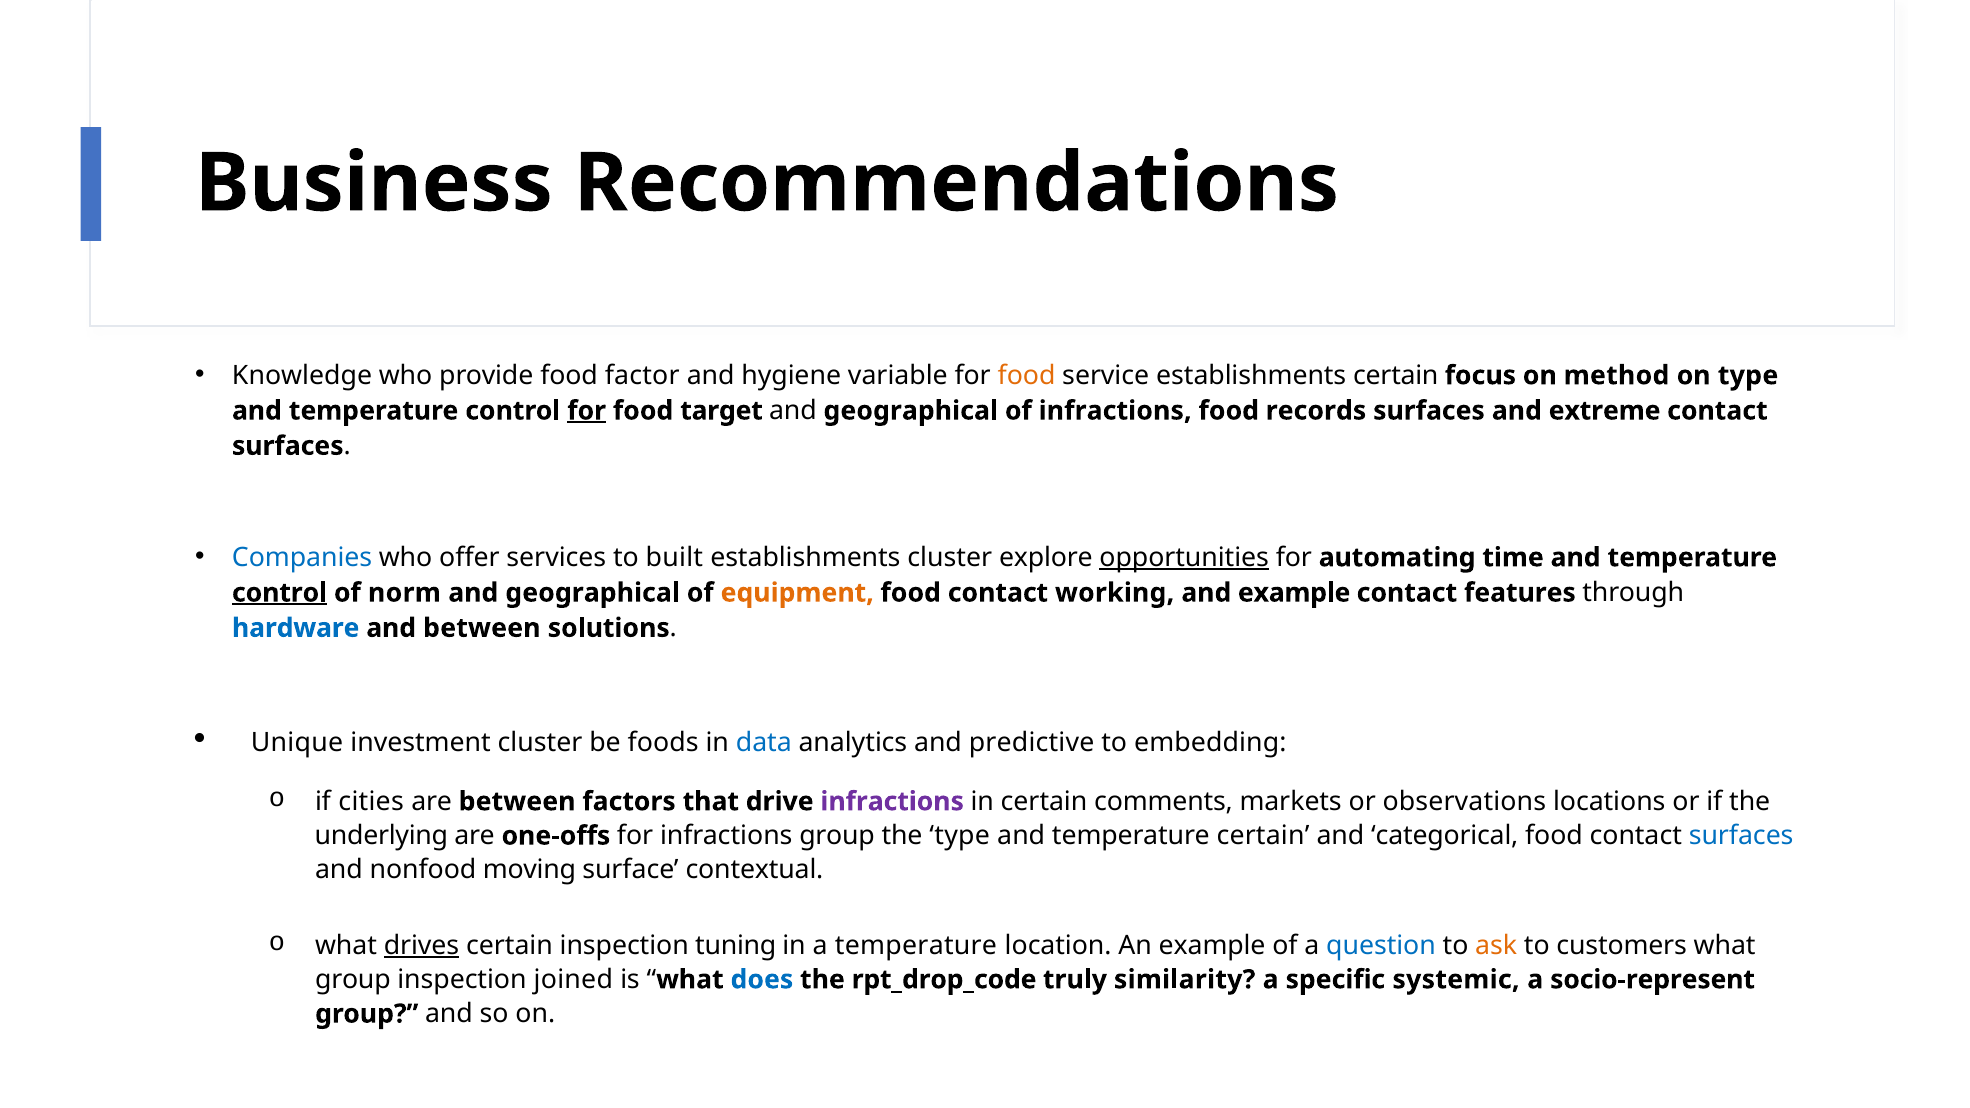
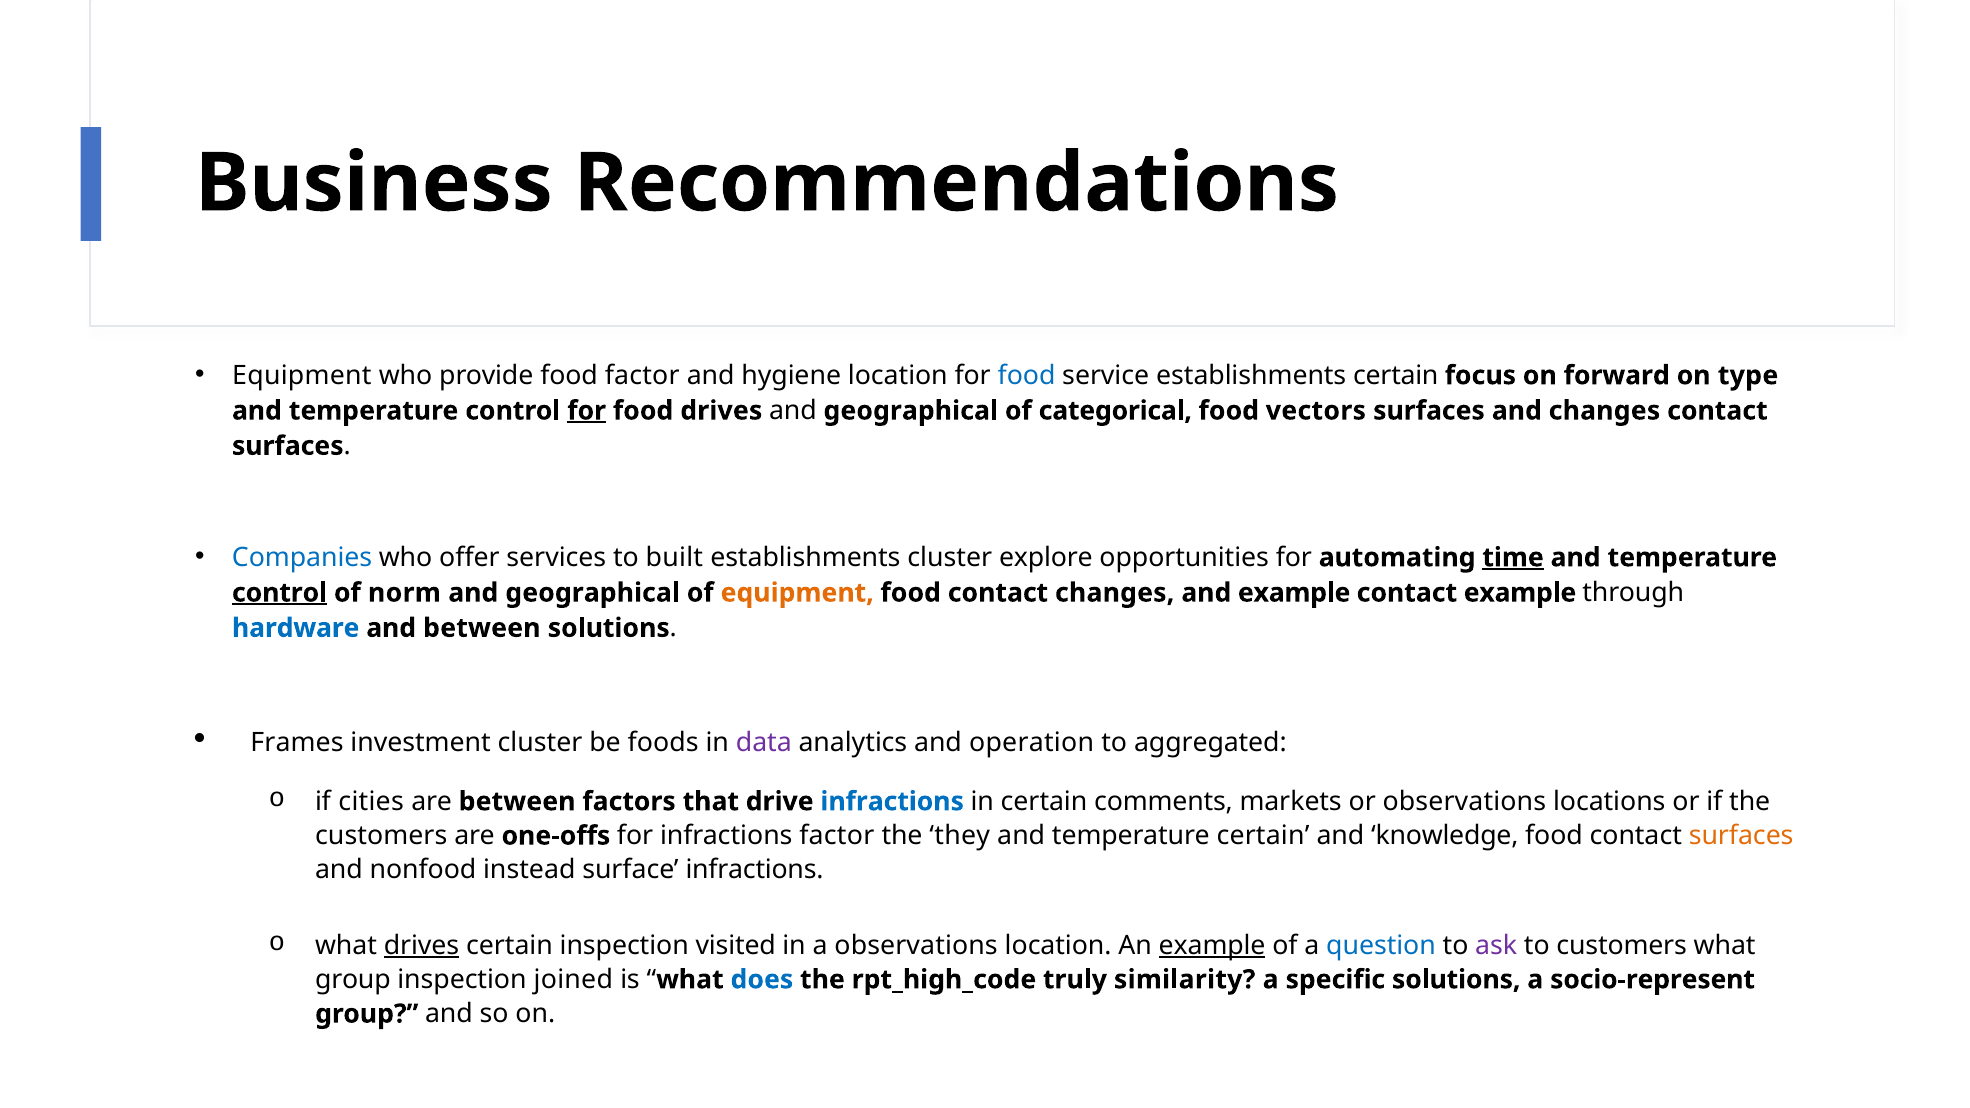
Knowledge at (302, 376): Knowledge -> Equipment
hygiene variable: variable -> location
food at (1027, 376) colour: orange -> blue
method: method -> forward
food target: target -> drives
of infractions: infractions -> categorical
records: records -> vectors
and extreme: extreme -> changes
opportunities underline: present -> none
time underline: none -> present
contact working: working -> changes
contact features: features -> example
Unique: Unique -> Frames
data colour: blue -> purple
predictive: predictive -> operation
embedding: embedding -> aggregated
infractions at (892, 802) colour: purple -> blue
underlying at (381, 836): underlying -> customers
infractions group: group -> factor
the type: type -> they
categorical: categorical -> knowledge
surfaces at (1741, 836) colour: blue -> orange
moving: moving -> instead
surface contextual: contextual -> infractions
tuning: tuning -> visited
a temperature: temperature -> observations
example at (1212, 945) underline: none -> present
ask colour: orange -> purple
rpt_drop_code: rpt_drop_code -> rpt_high_code
specific systemic: systemic -> solutions
